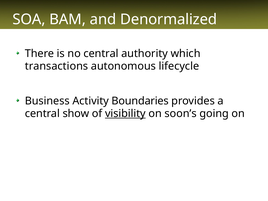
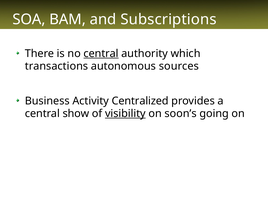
Denormalized: Denormalized -> Subscriptions
central at (101, 54) underline: none -> present
lifecycle: lifecycle -> sources
Boundaries: Boundaries -> Centralized
